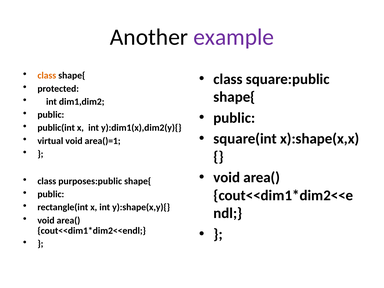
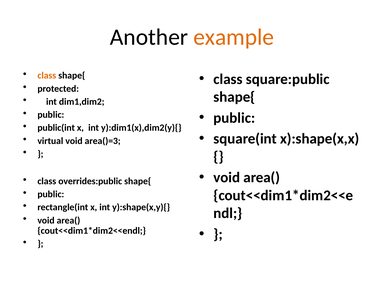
example colour: purple -> orange
area()=1: area()=1 -> area()=3
purposes:public: purposes:public -> overrides:public
